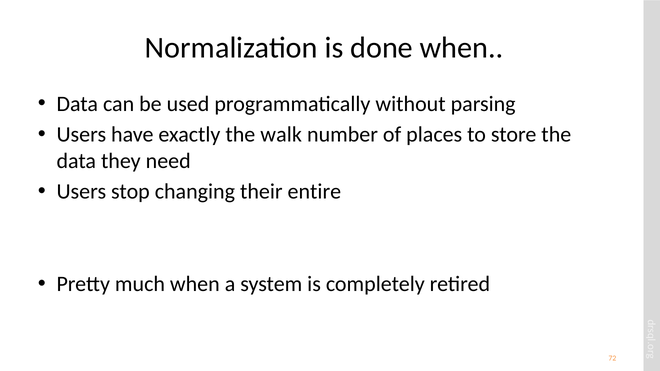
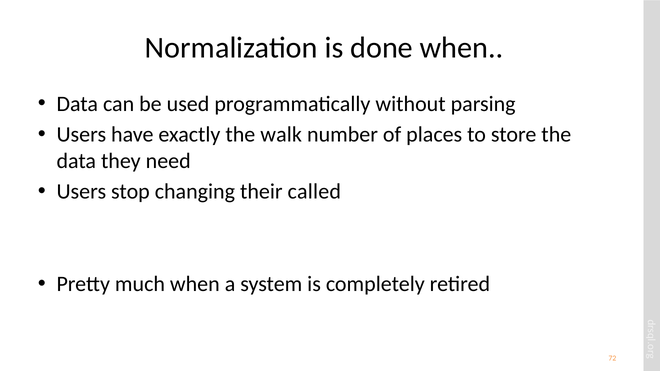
entire: entire -> called
